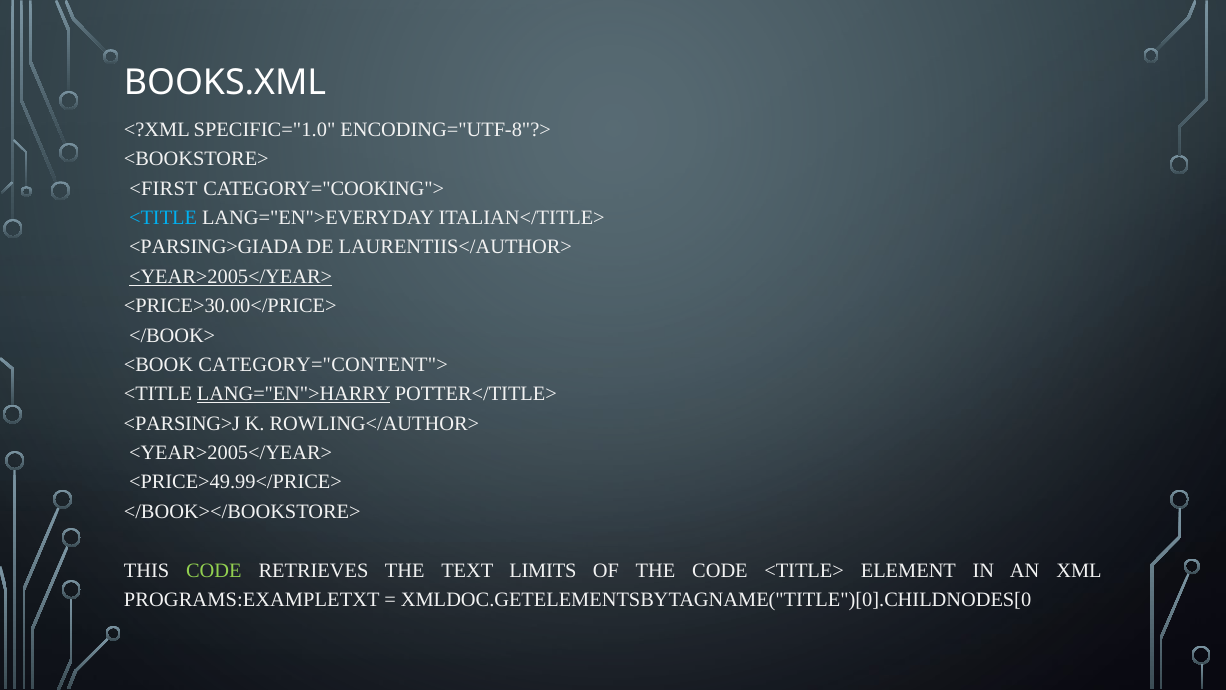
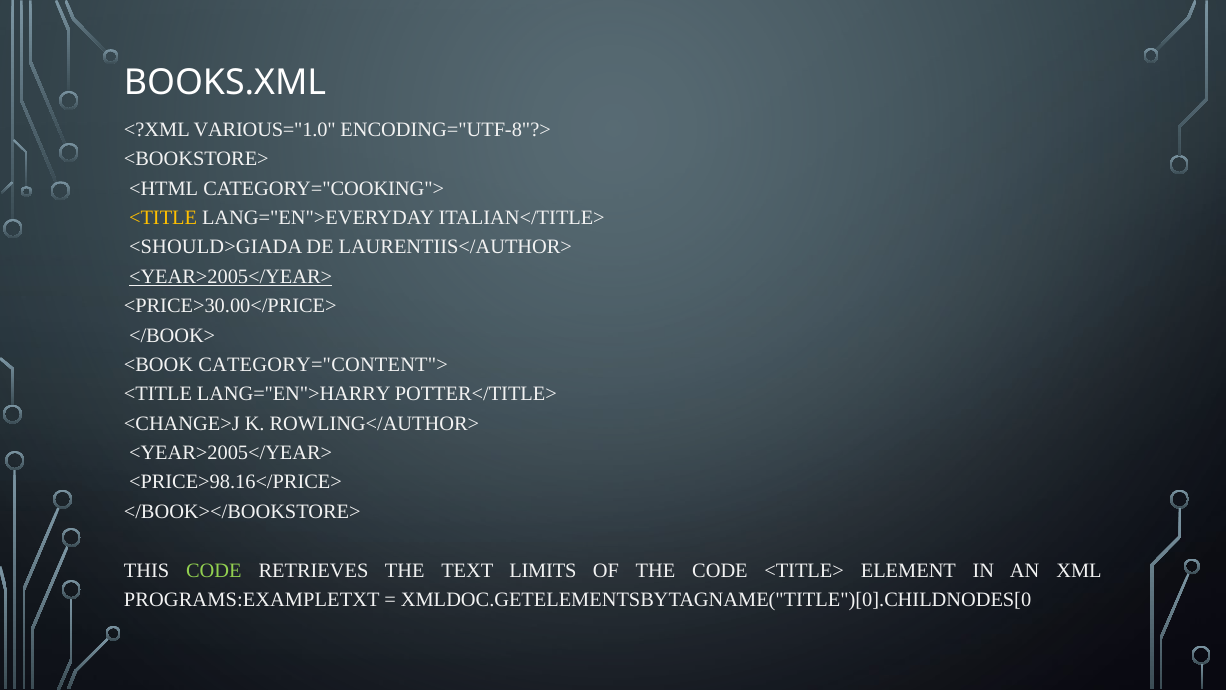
SPECIFIC="1.0: SPECIFIC="1.0 -> VARIOUS="1.0
<FIRST: <FIRST -> <HTML
<TITLE at (163, 218) colour: light blue -> yellow
<PARSING>GIADA: <PARSING>GIADA -> <SHOULD>GIADA
LANG="EN">HARRY underline: present -> none
<PARSING>J: <PARSING>J -> <CHANGE>J
<PRICE>49.99</PRICE>: <PRICE>49.99</PRICE> -> <PRICE>98.16</PRICE>
